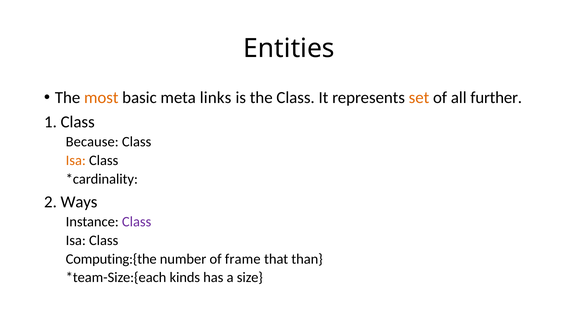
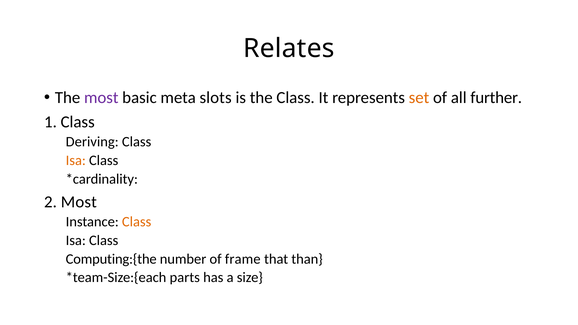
Entities: Entities -> Relates
most at (101, 98) colour: orange -> purple
links: links -> slots
Because: Because -> Deriving
2 Ways: Ways -> Most
Class at (137, 222) colour: purple -> orange
kinds: kinds -> parts
